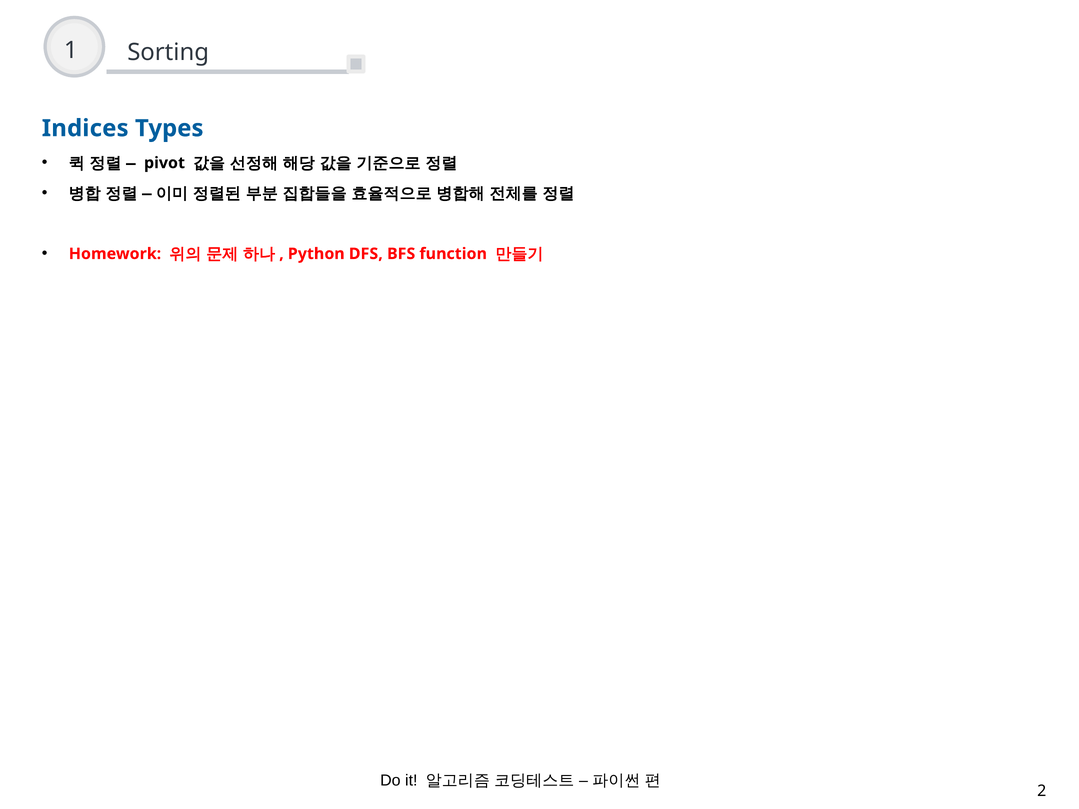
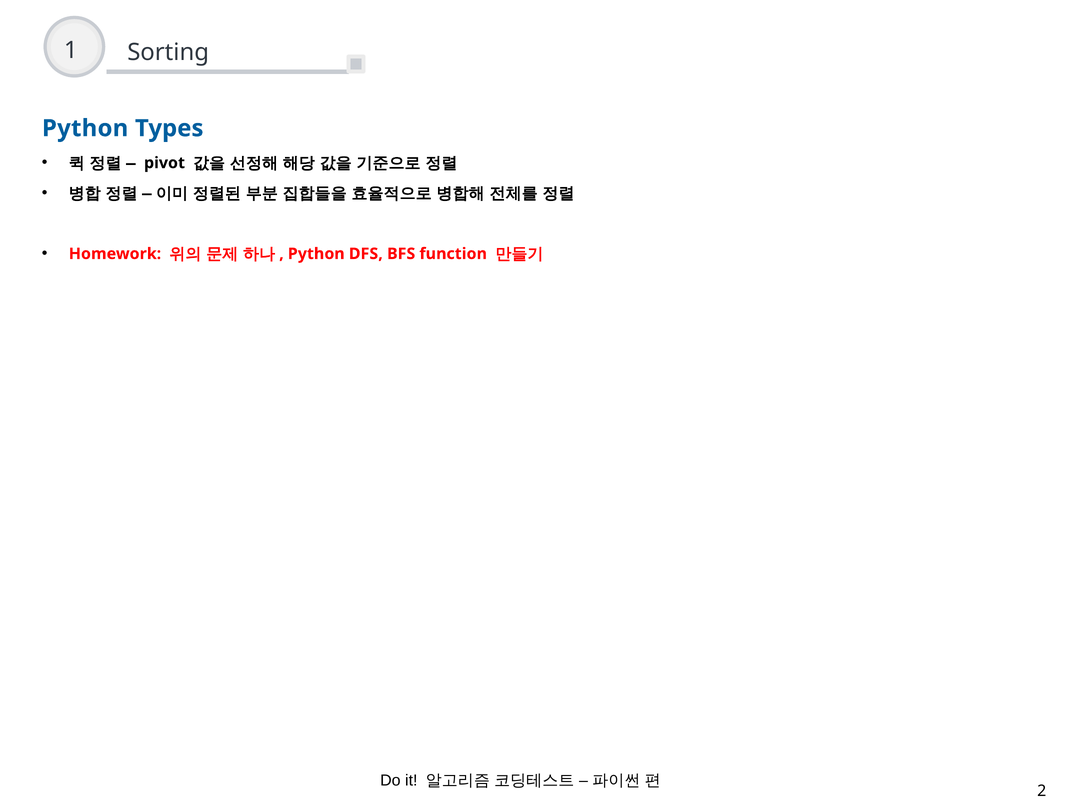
Indices at (85, 128): Indices -> Python
